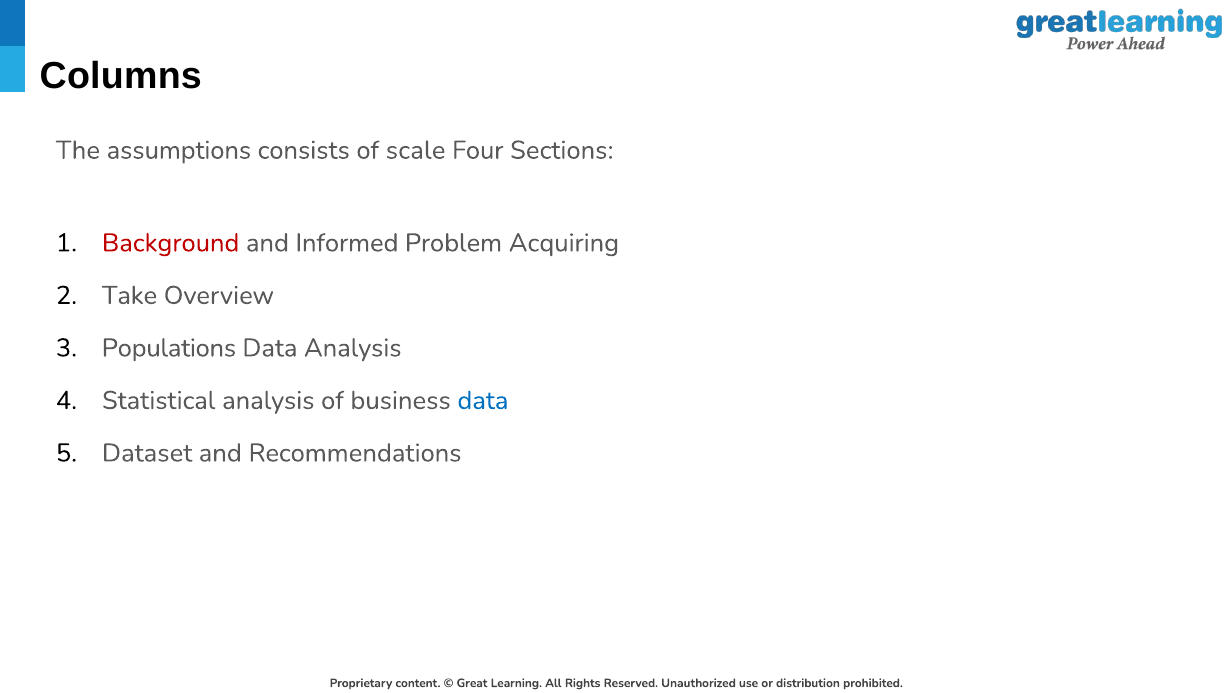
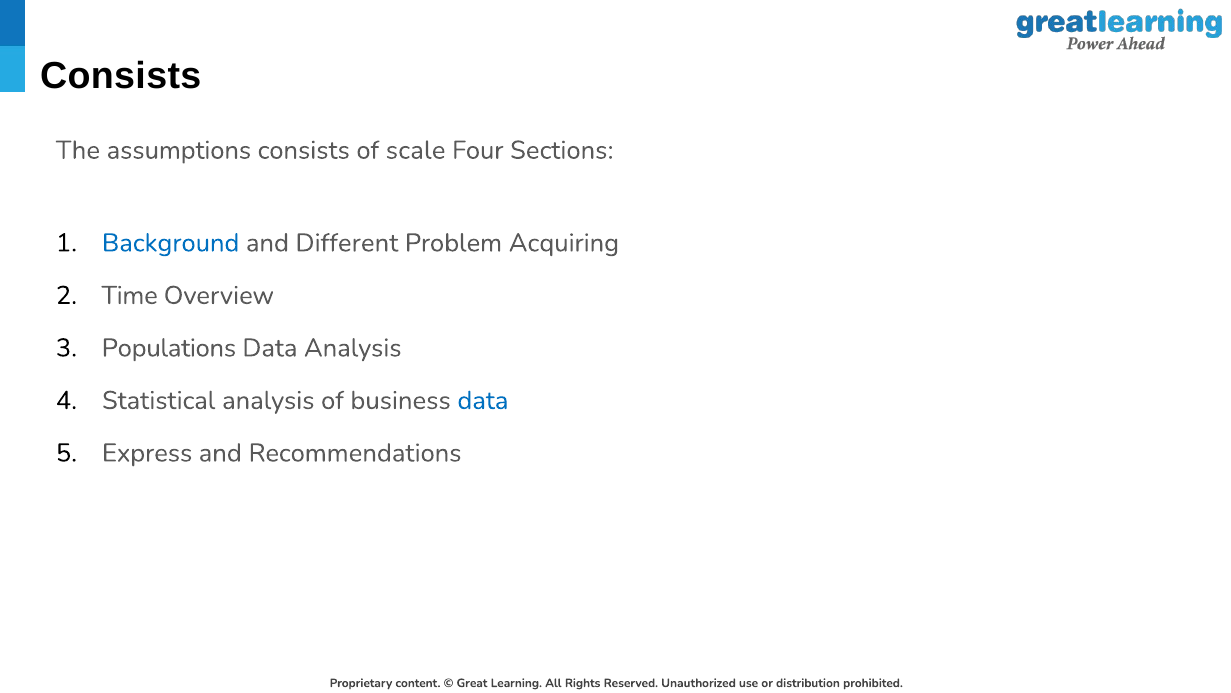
Columns at (121, 76): Columns -> Consists
Background colour: red -> blue
Informed: Informed -> Different
Take: Take -> Time
Dataset: Dataset -> Express
